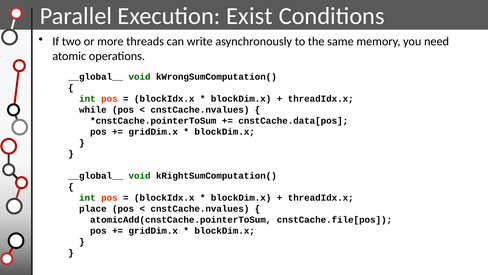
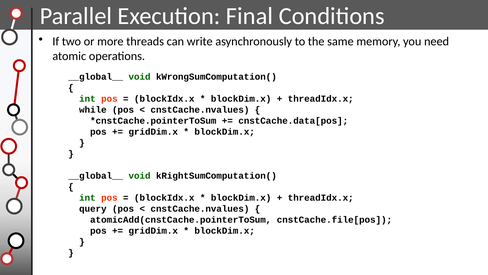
Exist: Exist -> Final
place: place -> query
